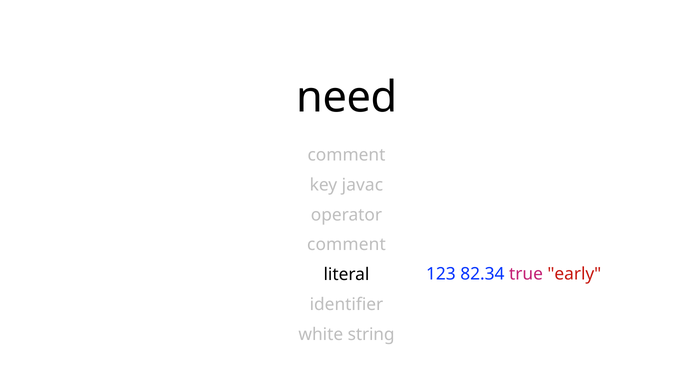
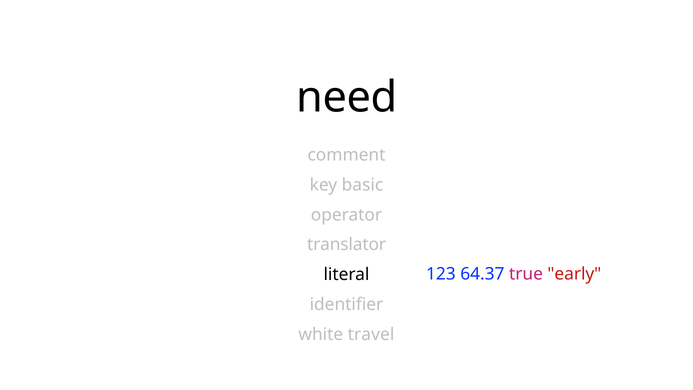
javac: javac -> basic
comment at (346, 245): comment -> translator
82.34: 82.34 -> 64.37
string: string -> travel
